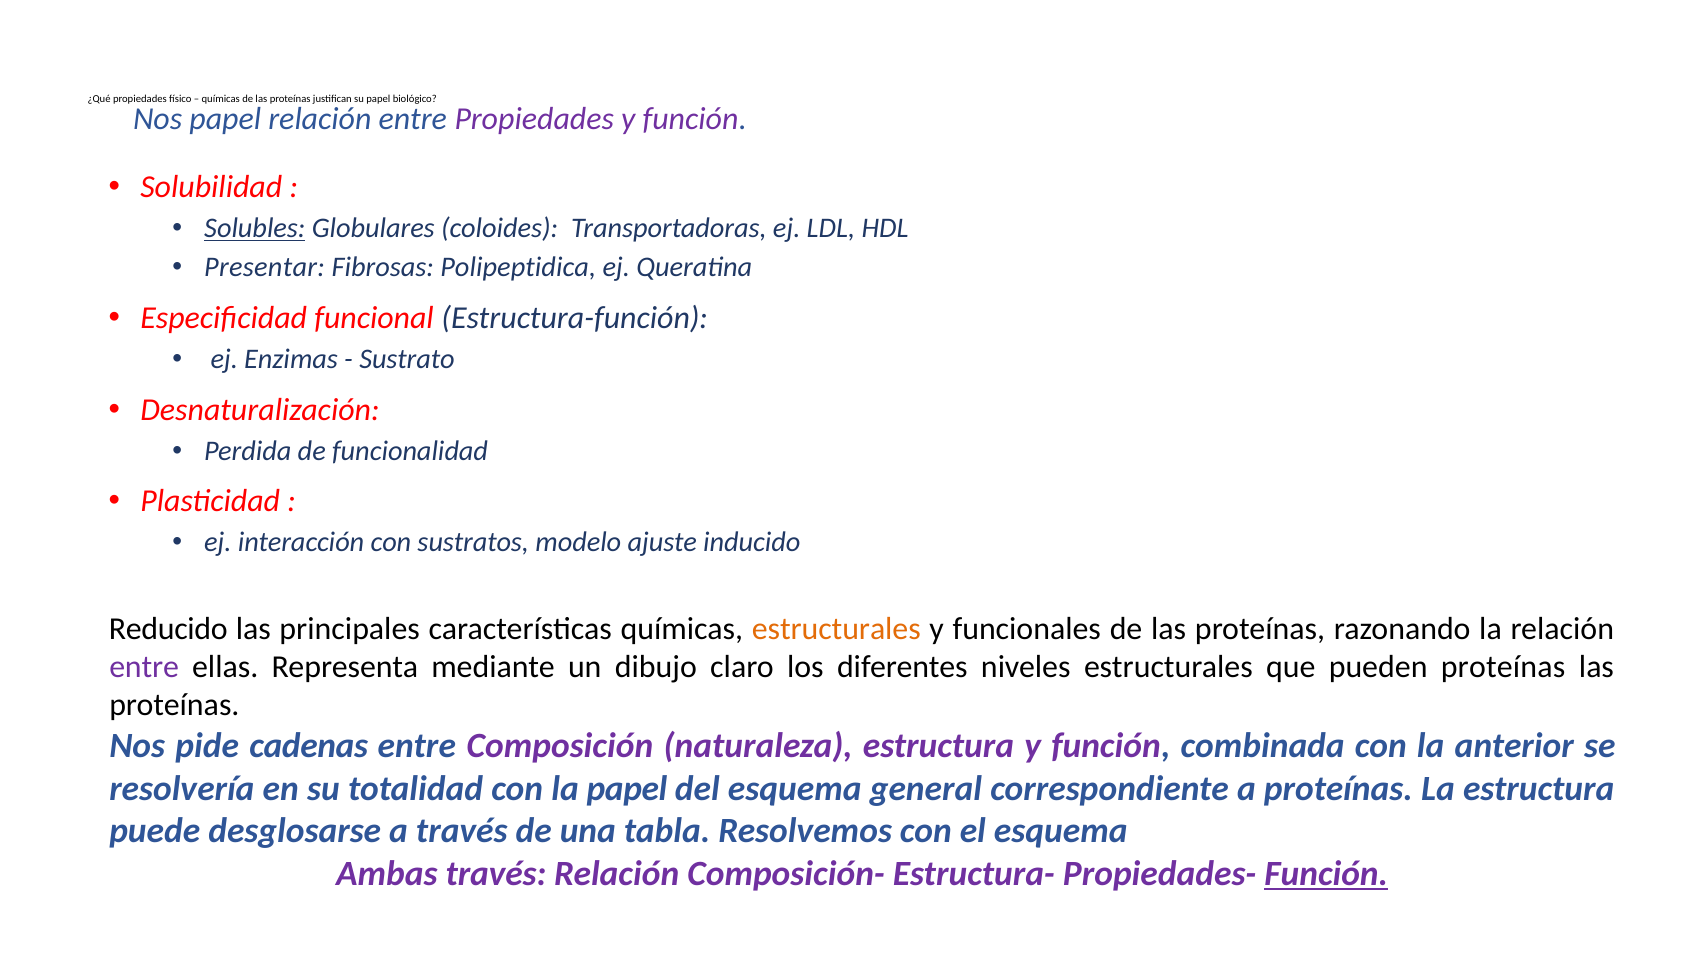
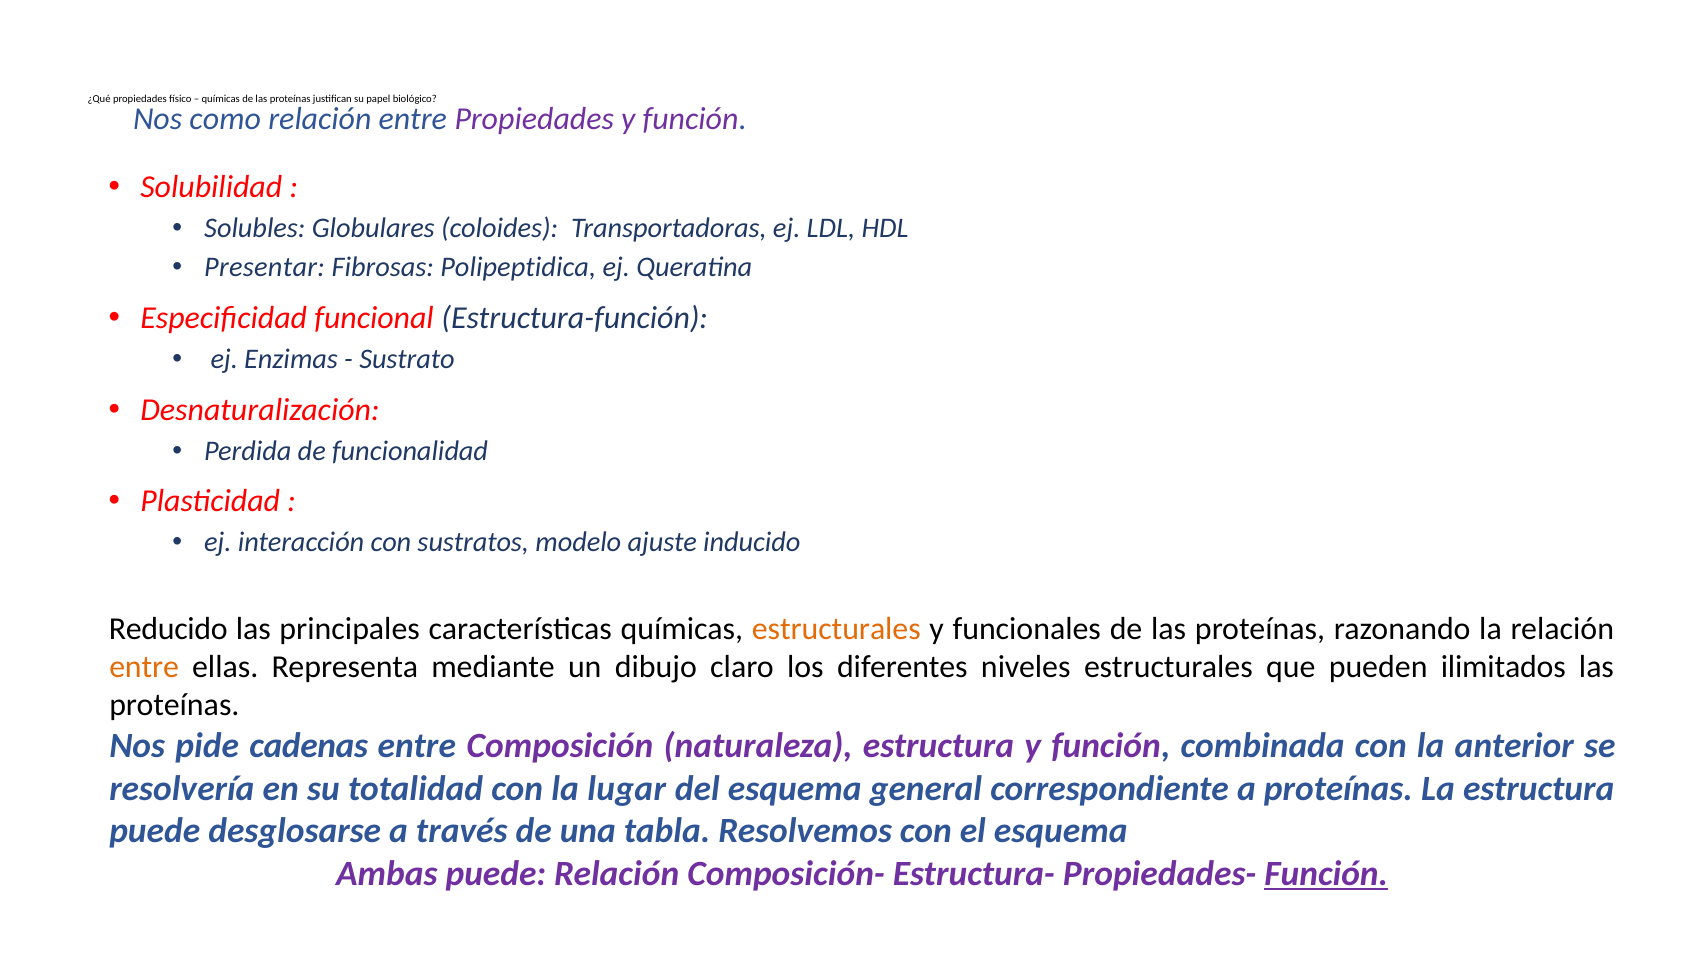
Nos papel: papel -> como
Solubles underline: present -> none
entre at (144, 667) colour: purple -> orange
pueden proteínas: proteínas -> ilimitados
la papel: papel -> lugar
Ambas través: través -> puede
